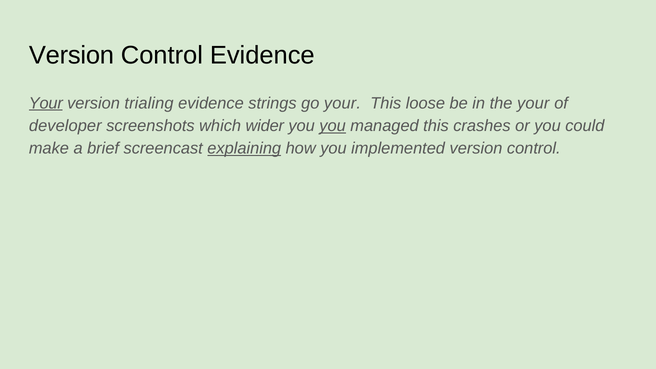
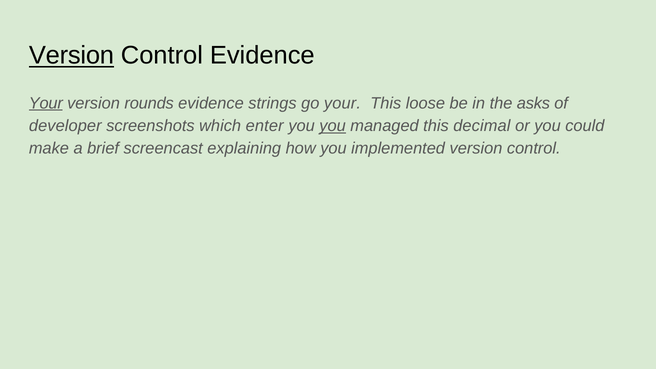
Version at (71, 56) underline: none -> present
trialing: trialing -> rounds
the your: your -> asks
wider: wider -> enter
crashes: crashes -> decimal
explaining underline: present -> none
